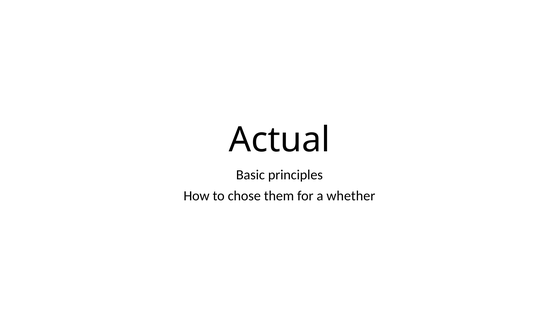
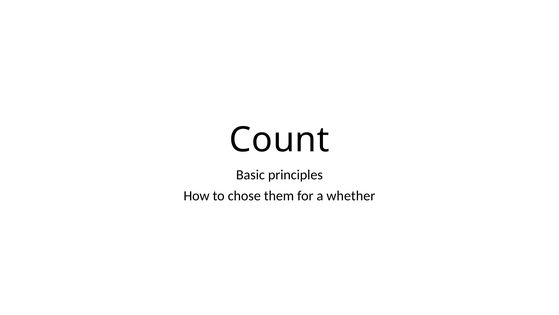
Actual: Actual -> Count
